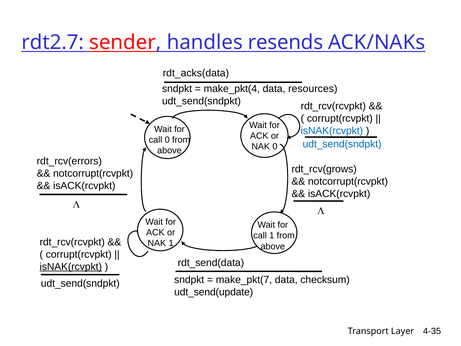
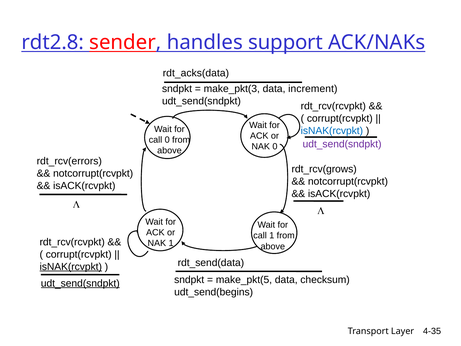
rdt2.7: rdt2.7 -> rdt2.8
resends: resends -> support
make_pkt(4: make_pkt(4 -> make_pkt(3
resources: resources -> increment
udt_send(sndpkt at (342, 144) colour: blue -> purple
make_pkt(7: make_pkt(7 -> make_pkt(5
udt_send(sndpkt at (80, 283) underline: none -> present
udt_send(update: udt_send(update -> udt_send(begins
